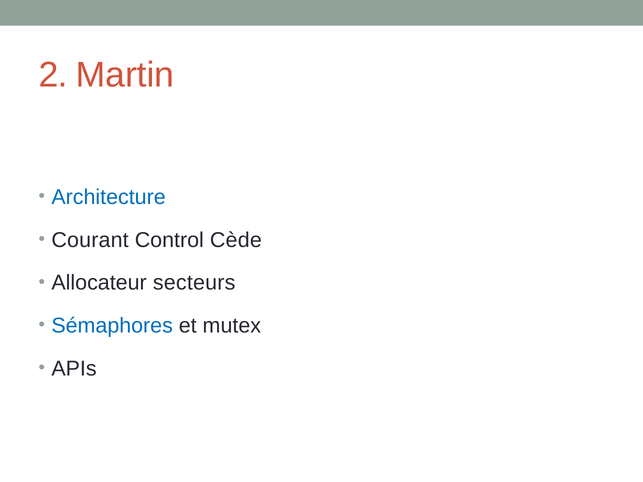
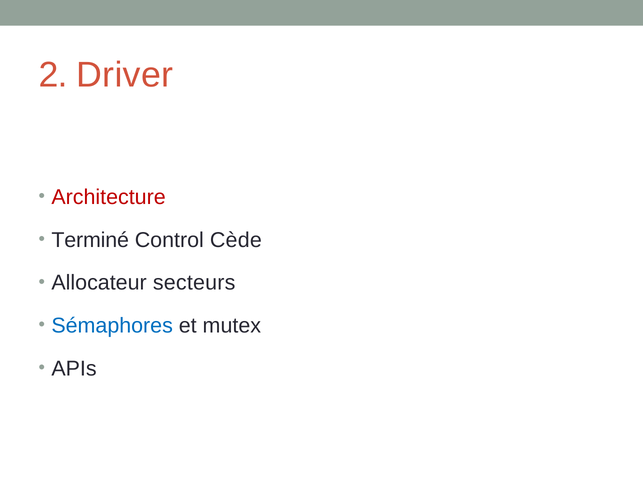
Martin: Martin -> Driver
Architecture colour: blue -> red
Courant: Courant -> Terminé
